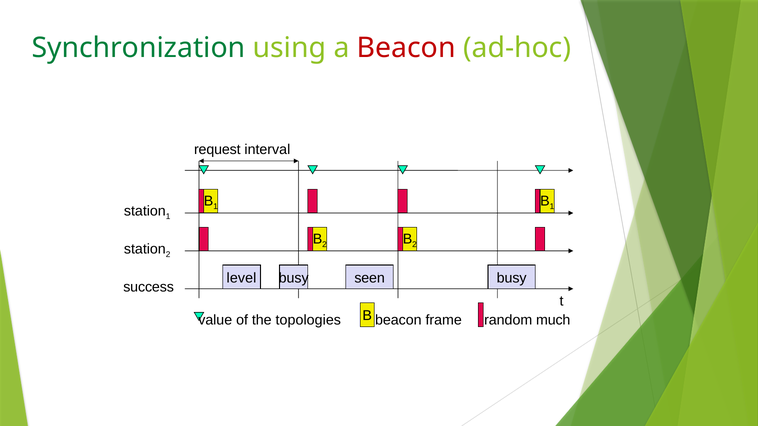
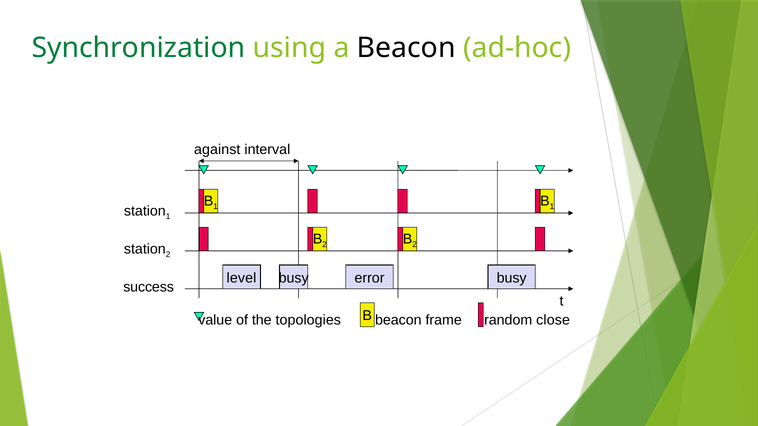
Beacon at (406, 48) colour: red -> black
request: request -> against
seen: seen -> error
much: much -> close
